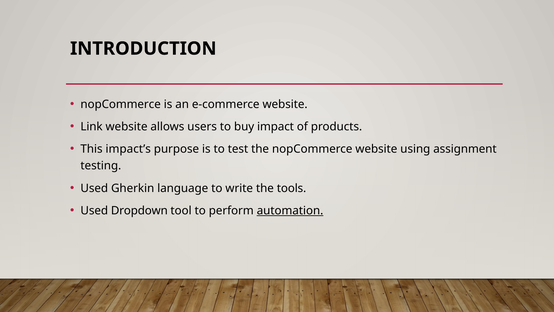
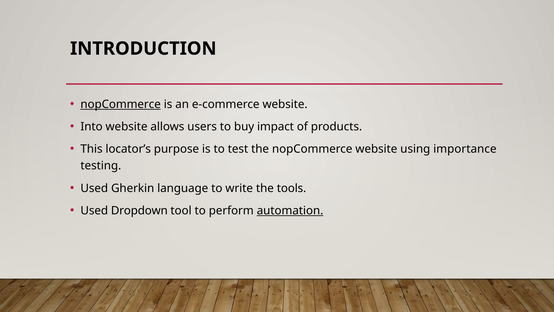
nopCommerce at (121, 104) underline: none -> present
Link: Link -> Into
impact’s: impact’s -> locator’s
assignment: assignment -> importance
